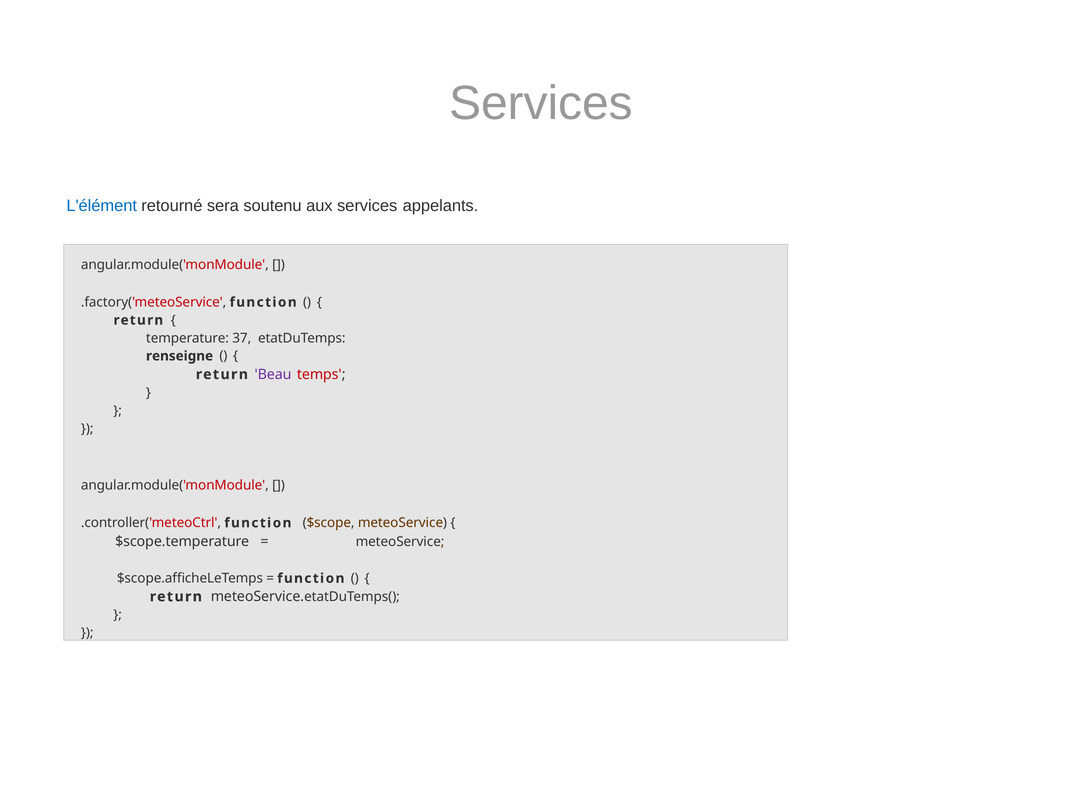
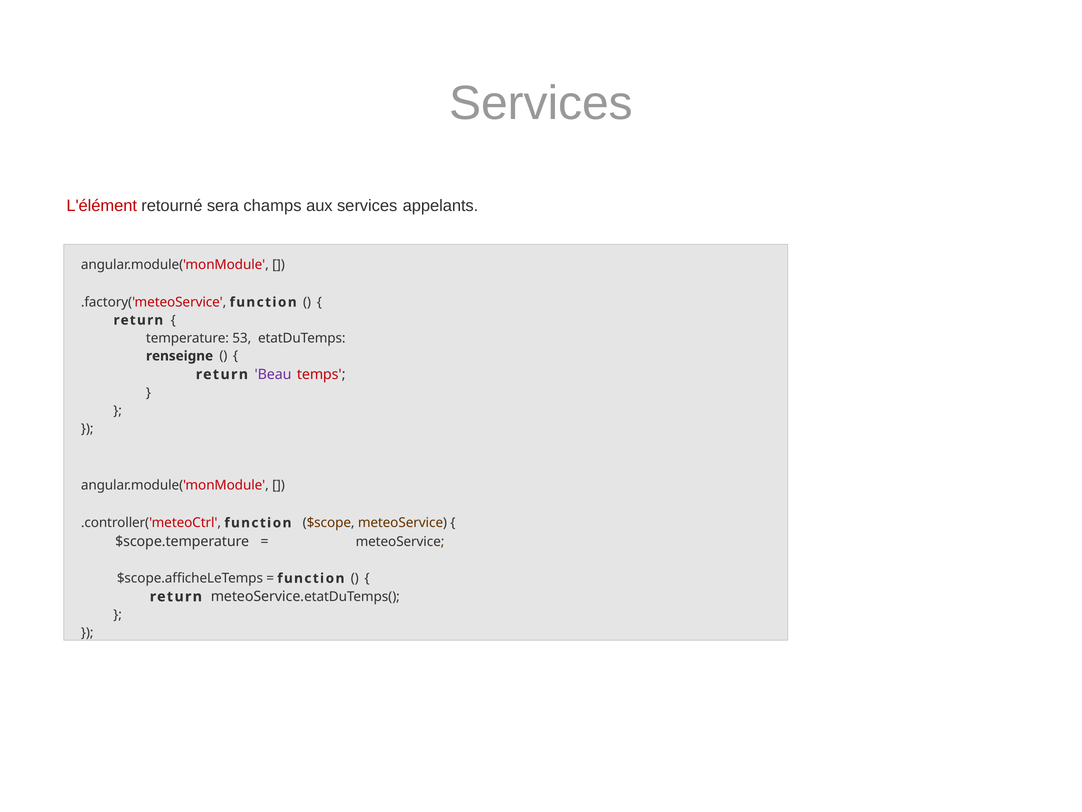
L'élément colour: blue -> red
soutenu: soutenu -> champs
37: 37 -> 53
